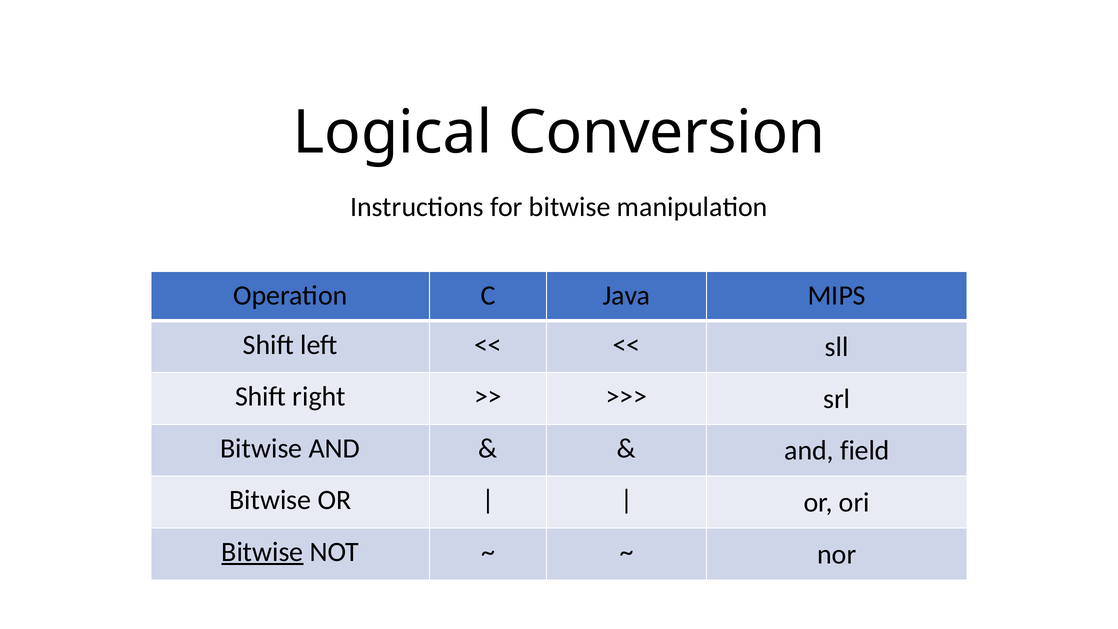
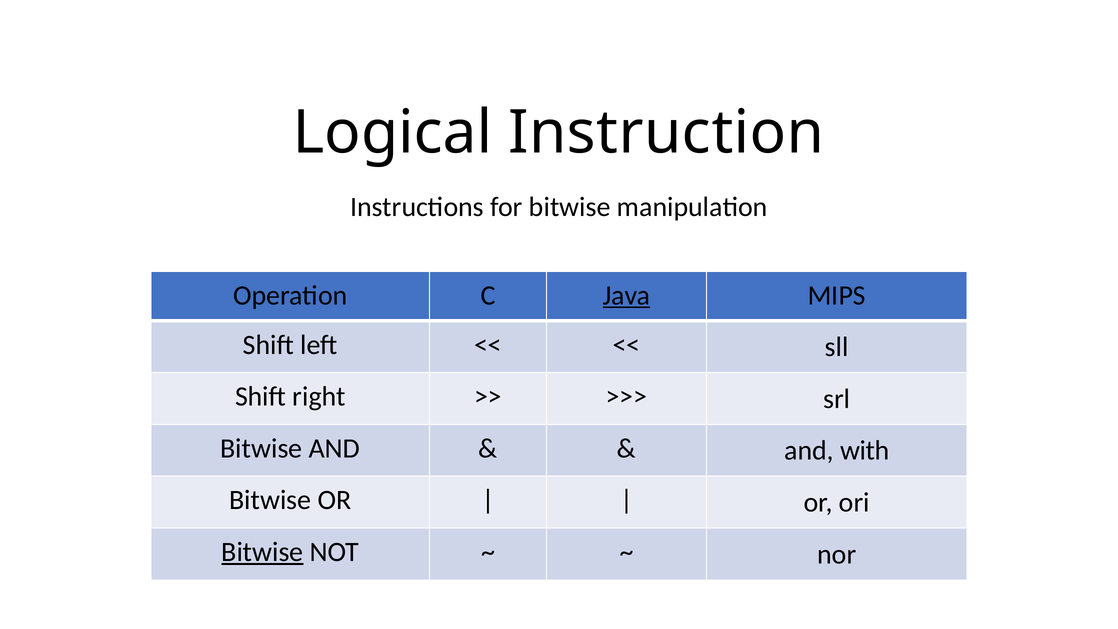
Conversion: Conversion -> Instruction
Java underline: none -> present
field: field -> with
